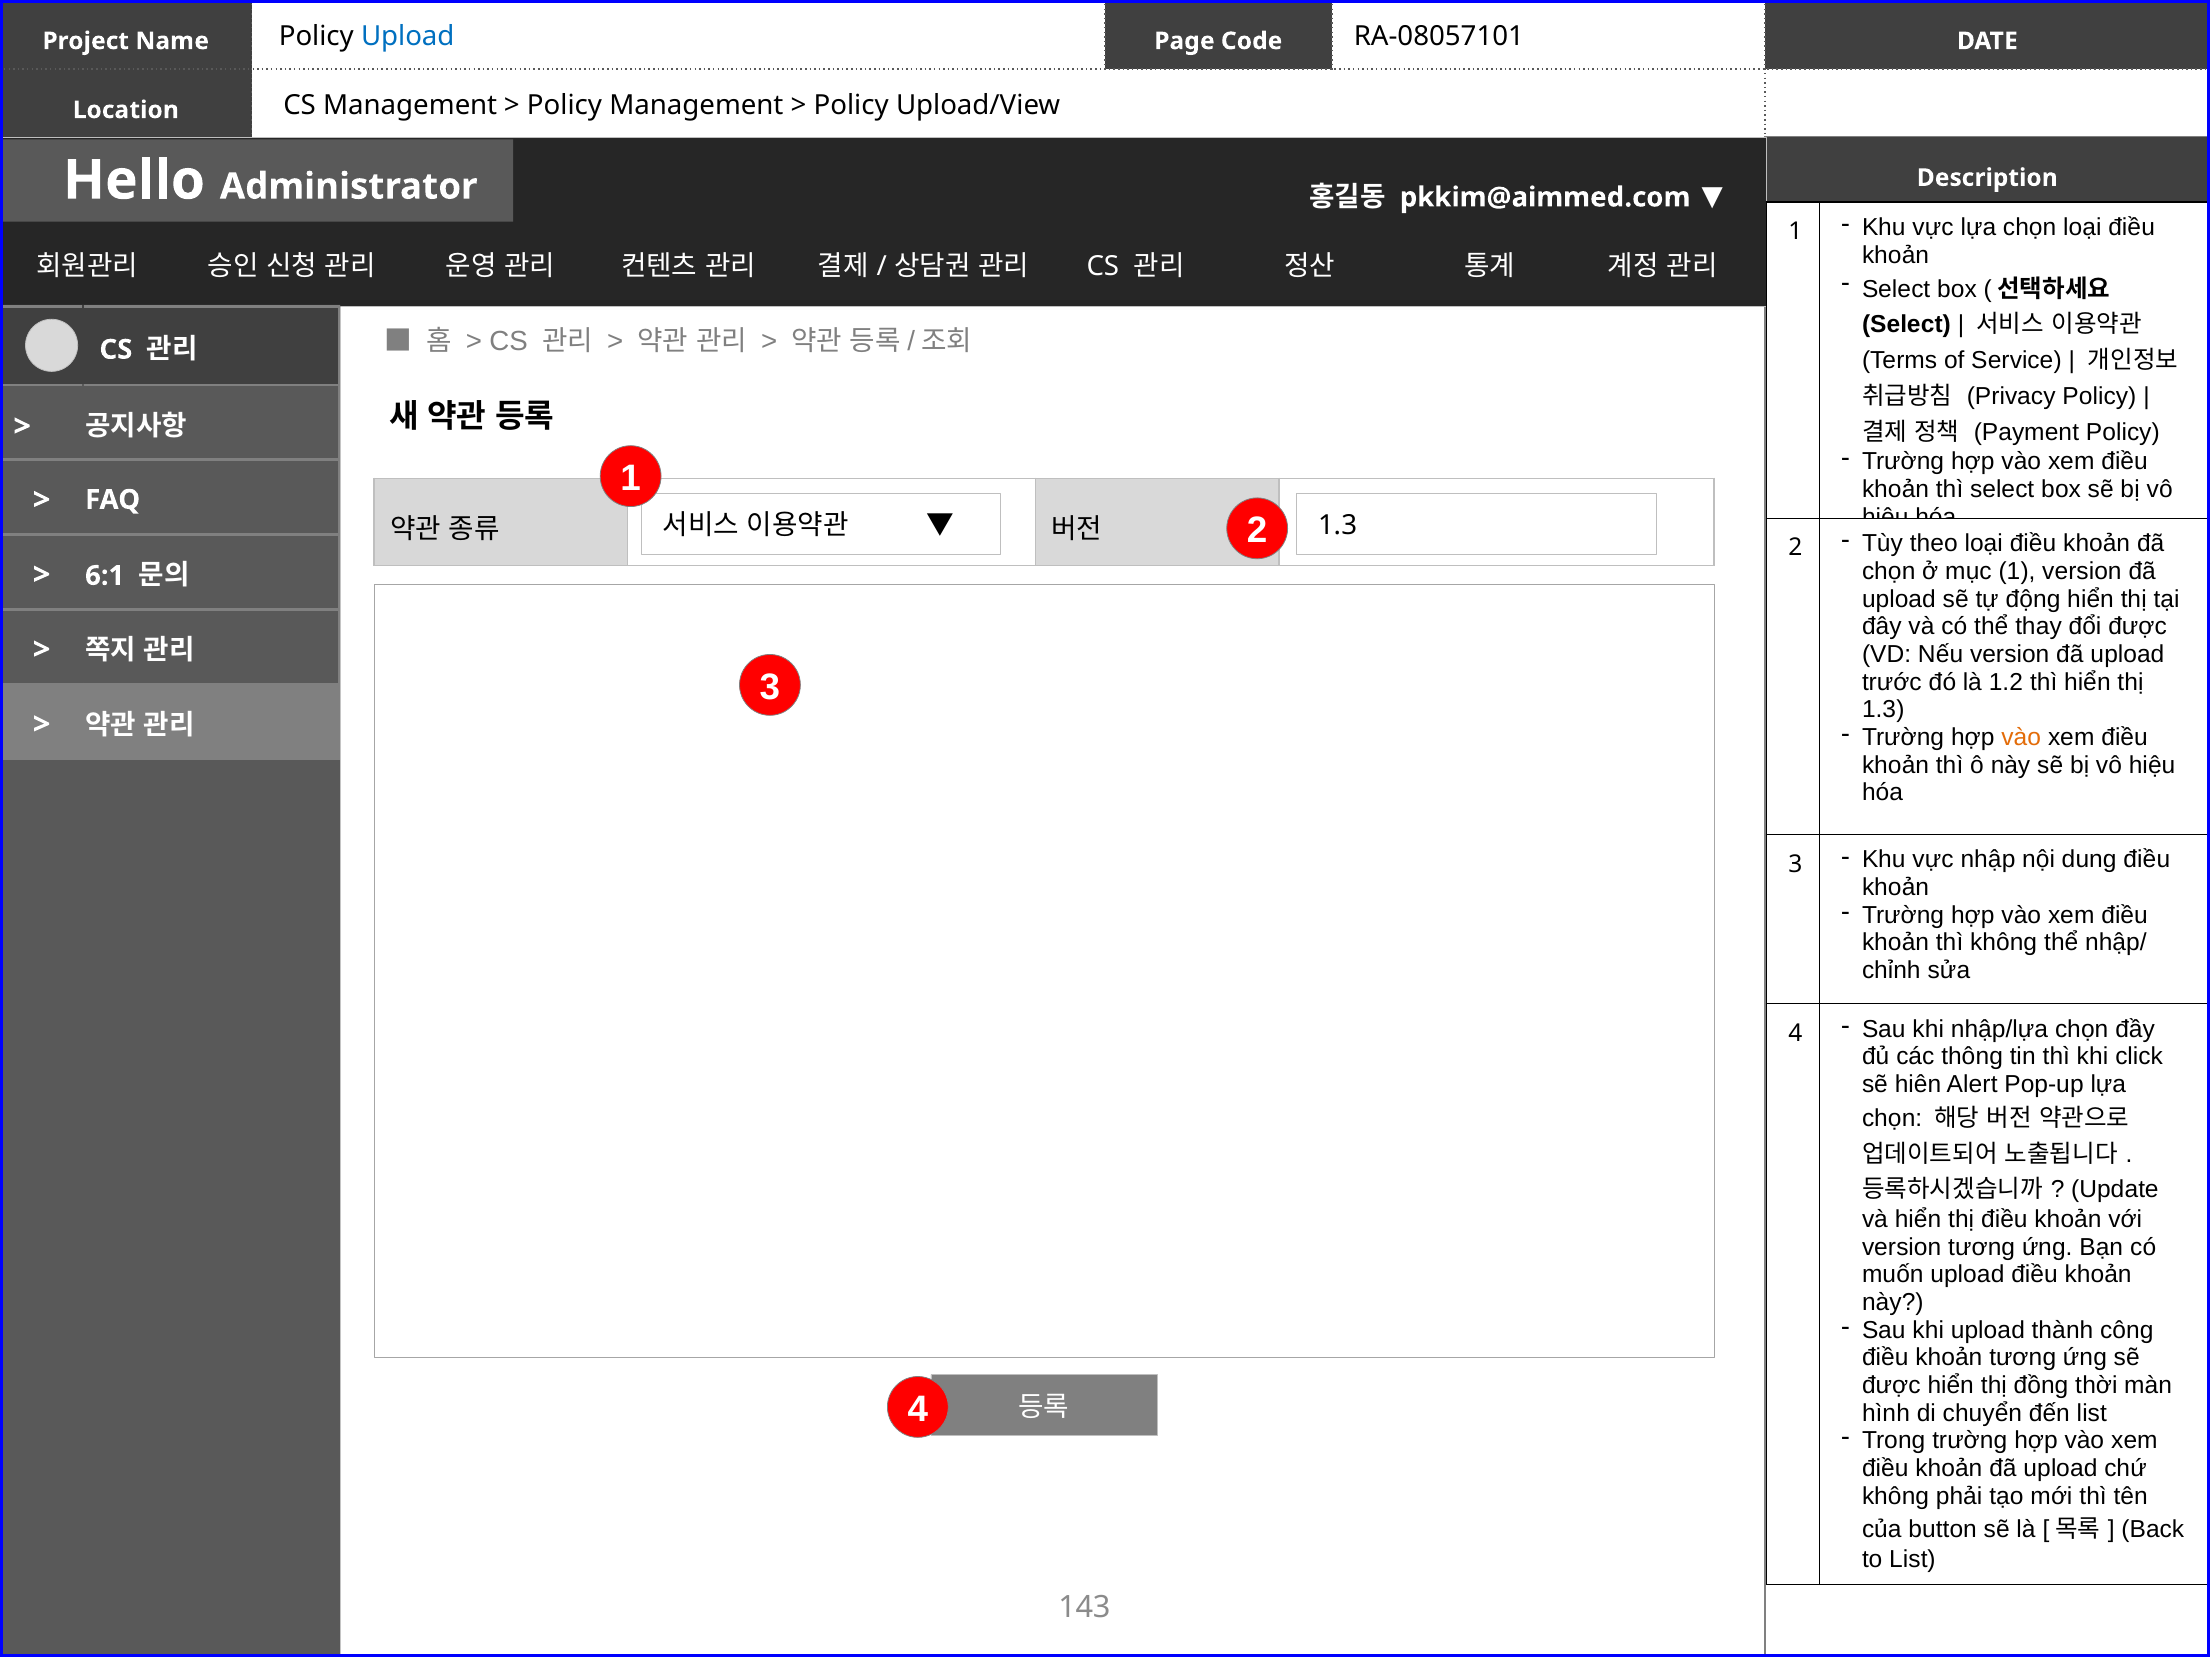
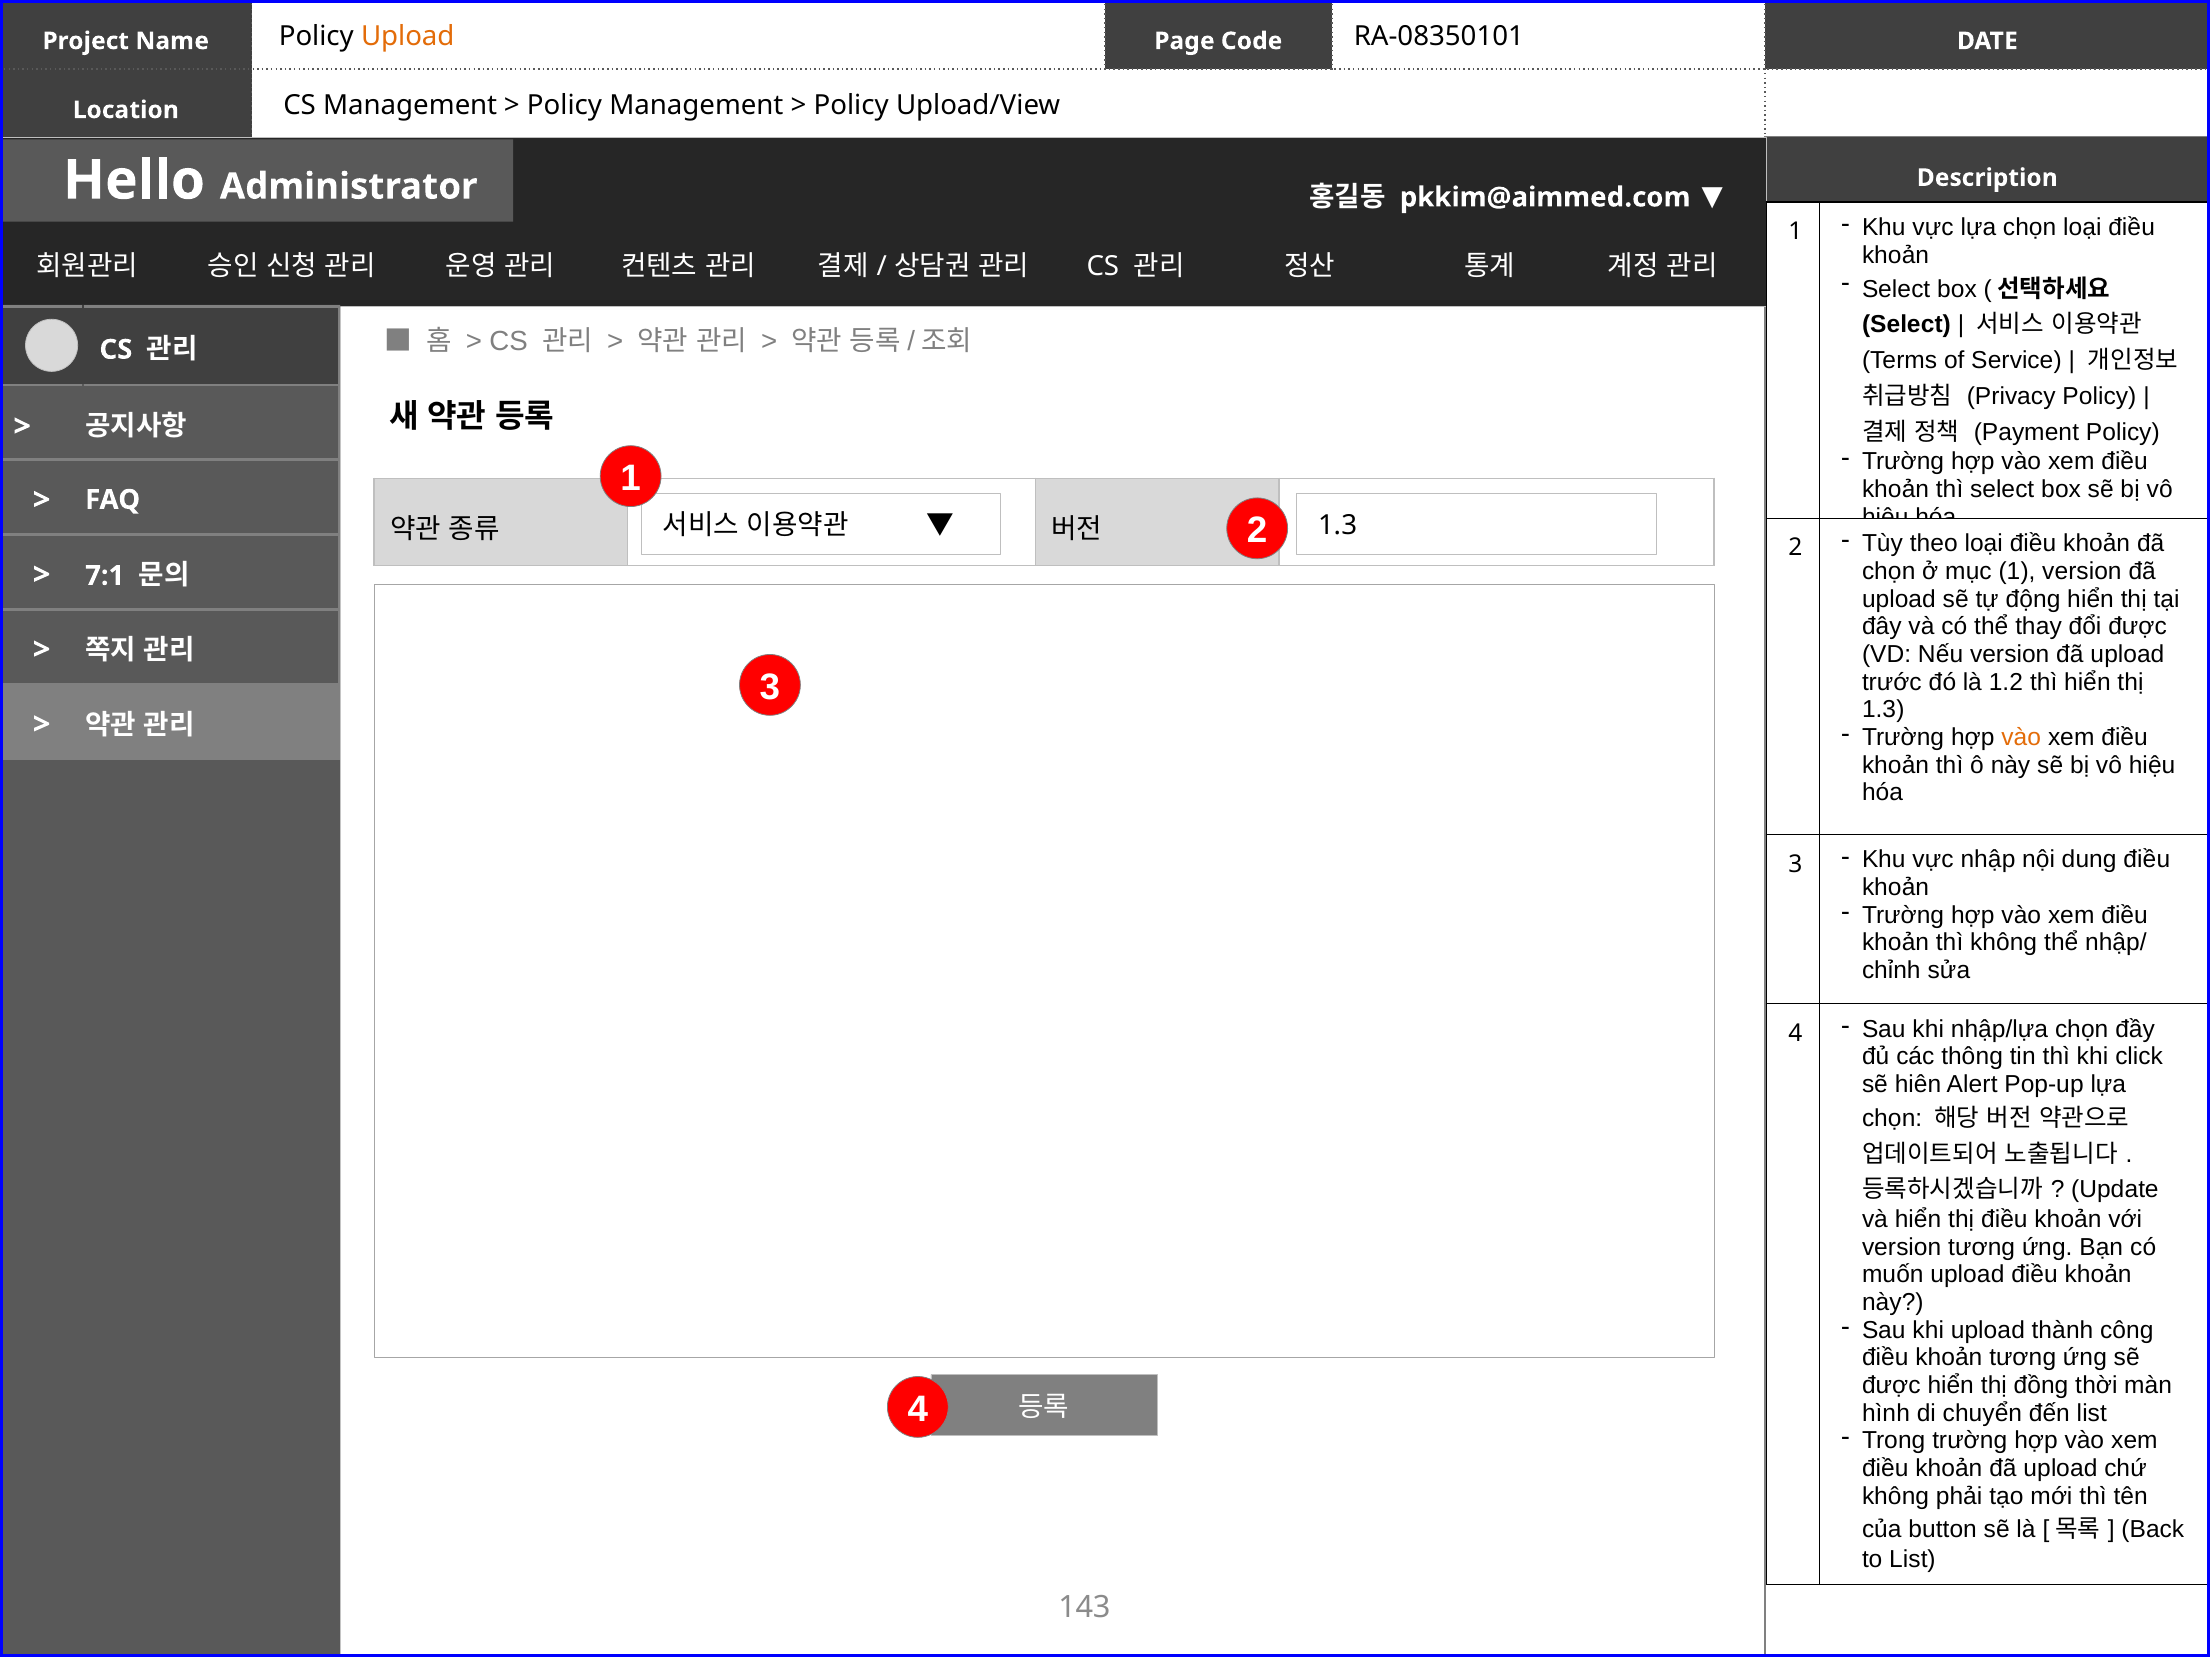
Upload at (408, 36) colour: blue -> orange
RA-08057101: RA-08057101 -> RA-08350101
6:1: 6:1 -> 7:1
